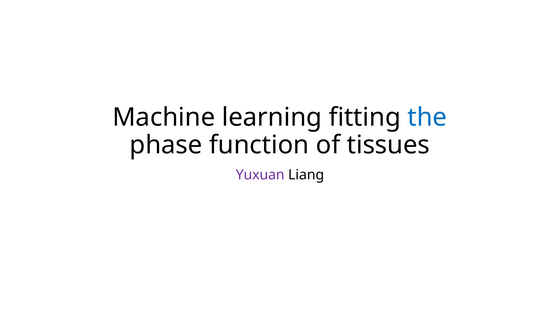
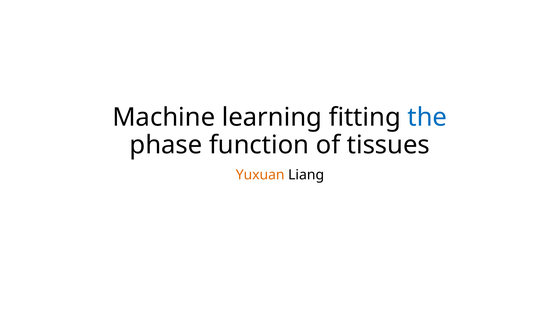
Yuxuan colour: purple -> orange
